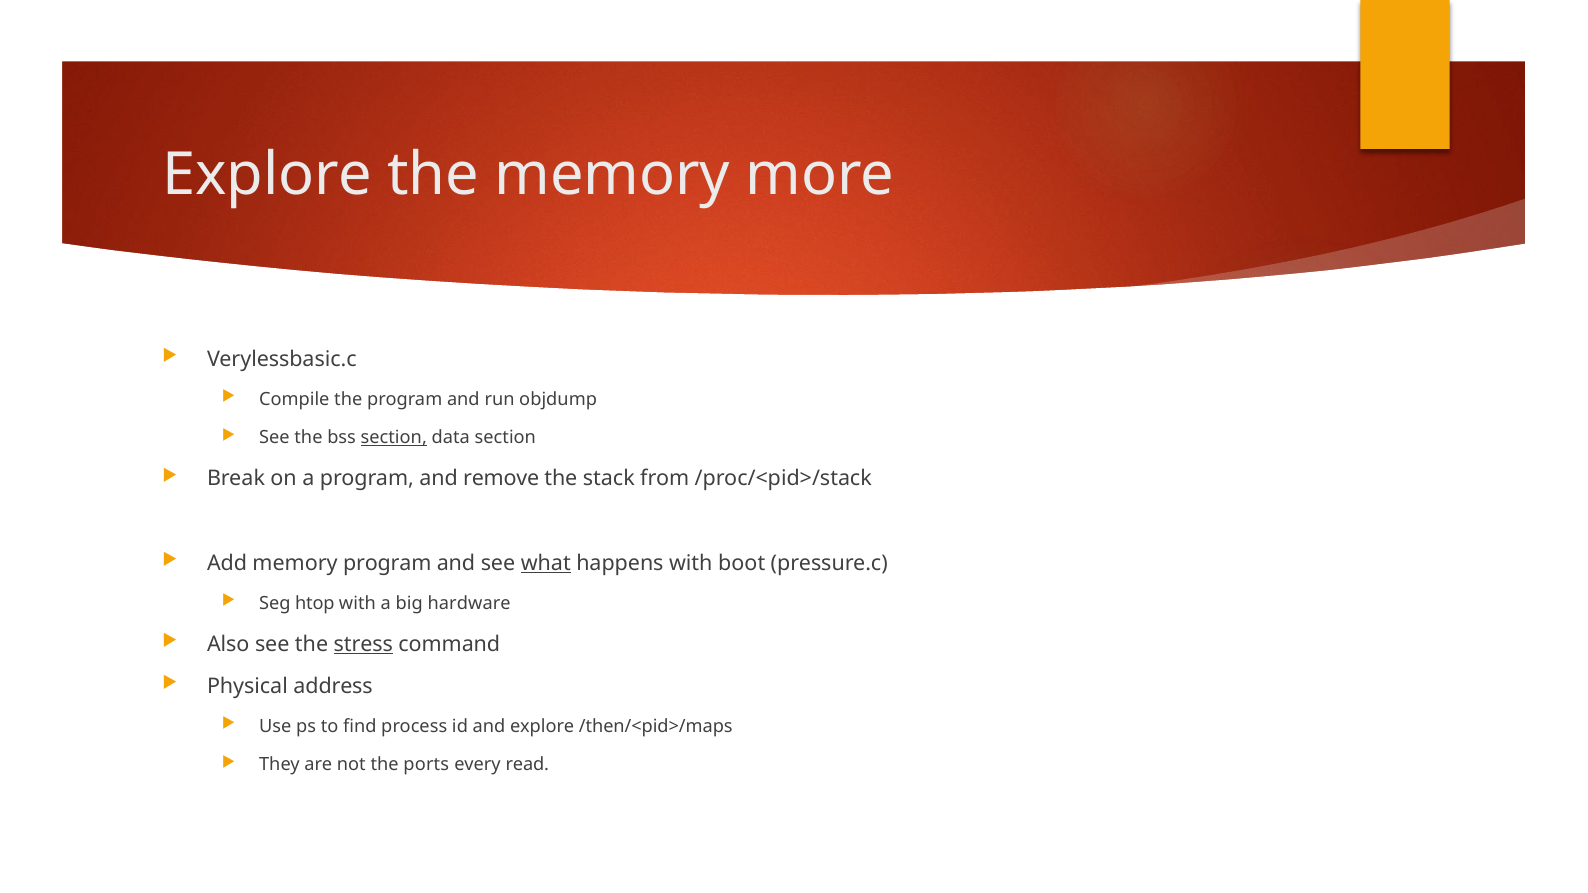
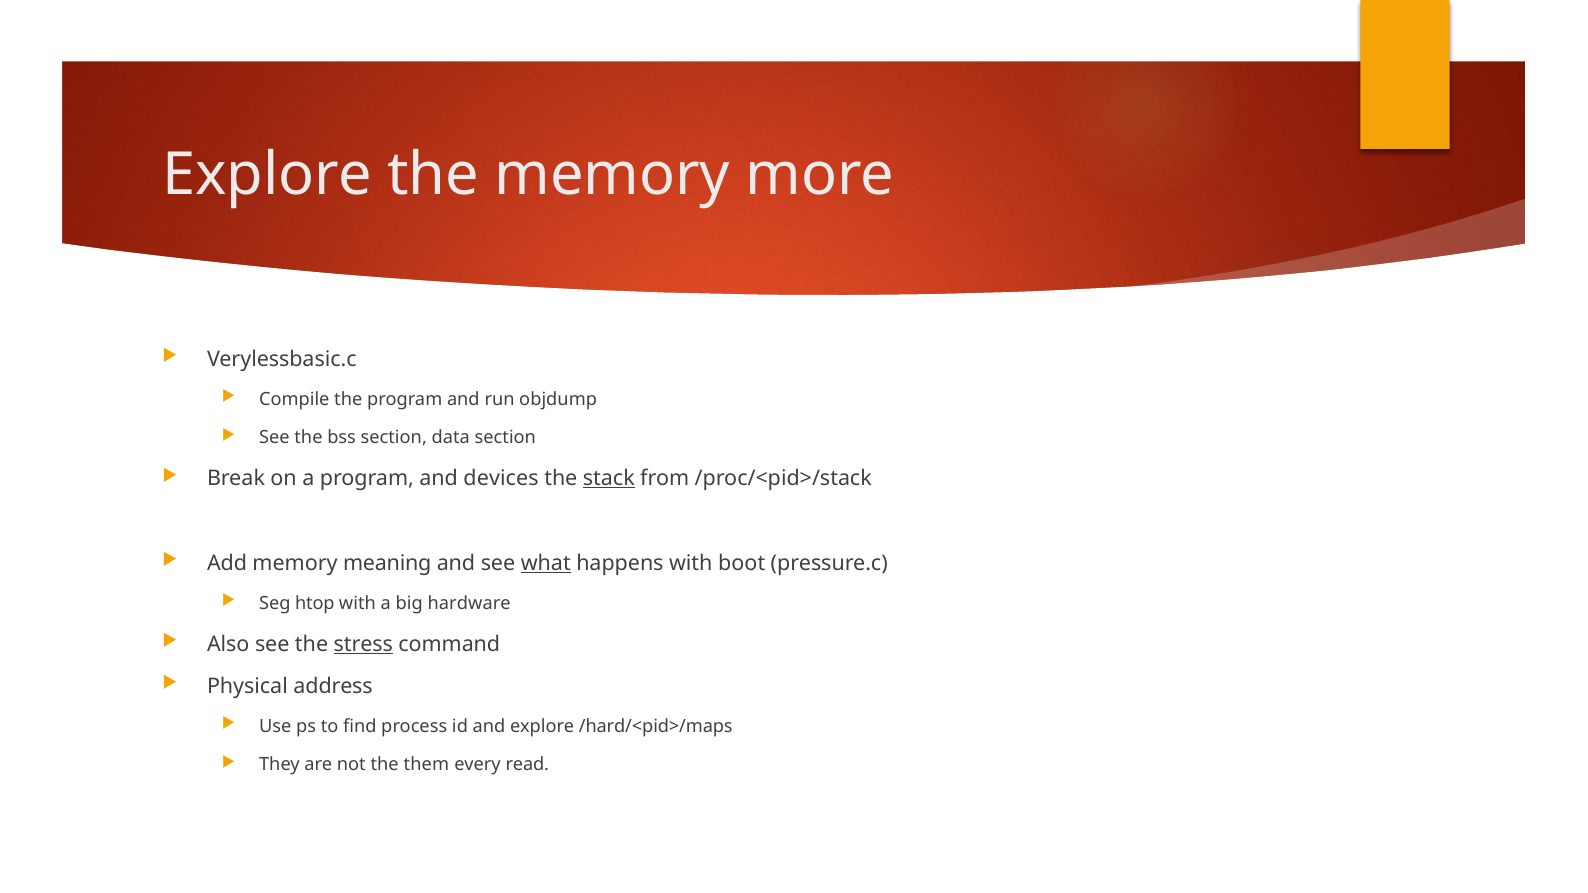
section at (394, 438) underline: present -> none
remove: remove -> devices
stack underline: none -> present
memory program: program -> meaning
/then/<pid>/maps: /then/<pid>/maps -> /hard/<pid>/maps
ports: ports -> them
